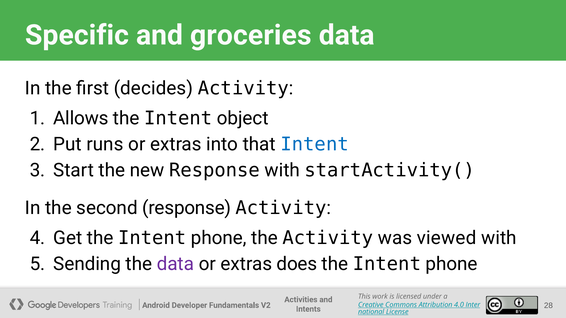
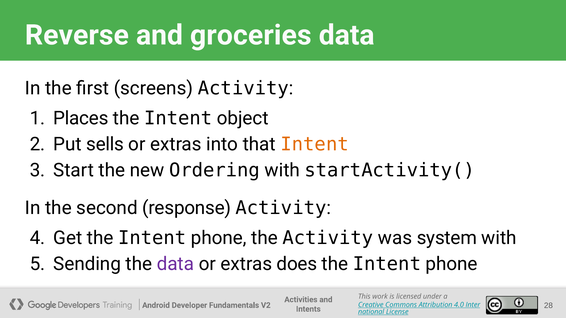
Specific: Specific -> Reverse
decides: decides -> screens
Allows: Allows -> Places
runs: runs -> sells
Intent at (315, 144) colour: blue -> orange
new Response: Response -> Ordering
viewed: viewed -> system
